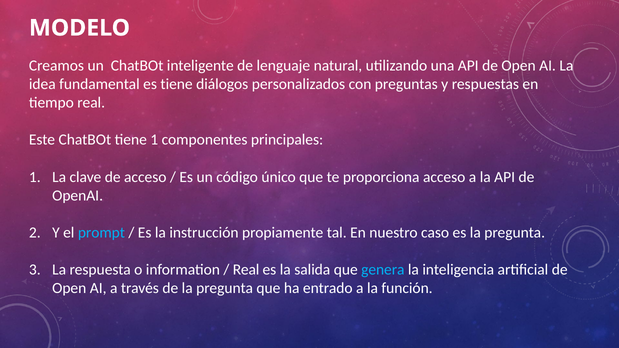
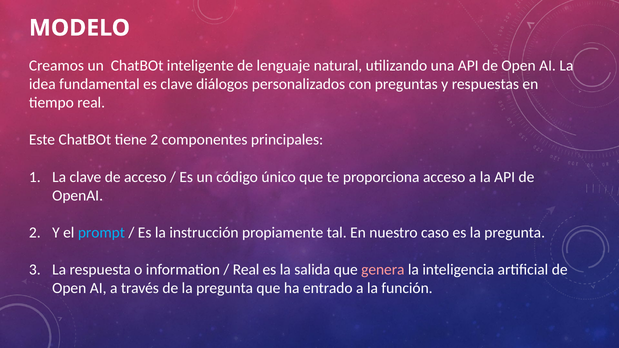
es tiene: tiene -> clave
tiene 1: 1 -> 2
genera colour: light blue -> pink
